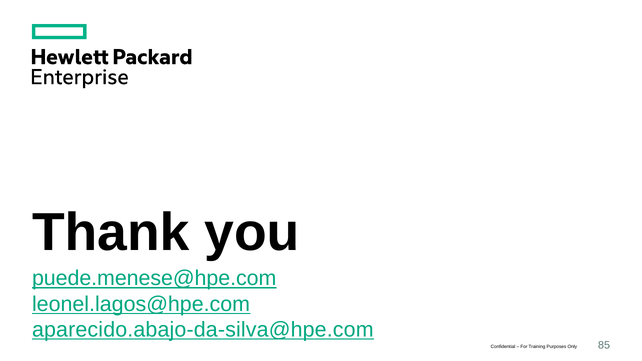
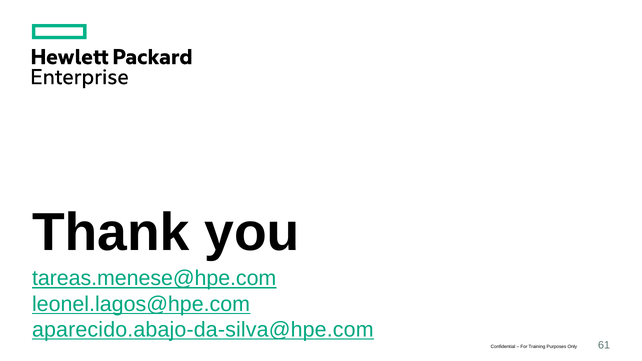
puede.menese@hpe.com: puede.menese@hpe.com -> tareas.menese@hpe.com
85: 85 -> 61
